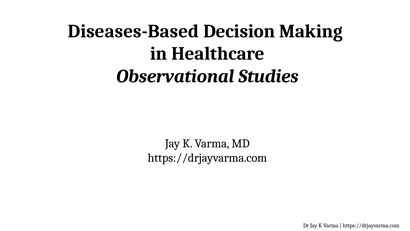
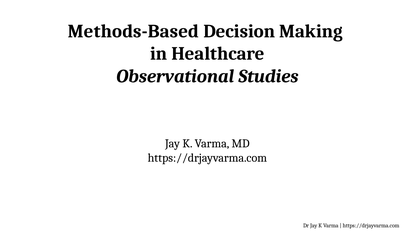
Diseases-Based: Diseases-Based -> Methods-Based
